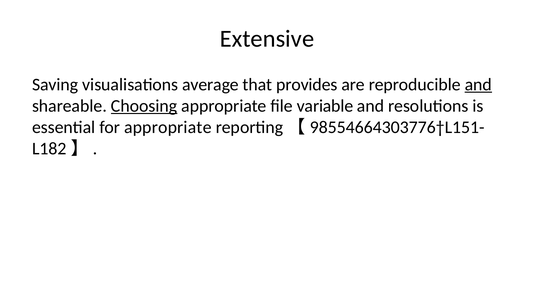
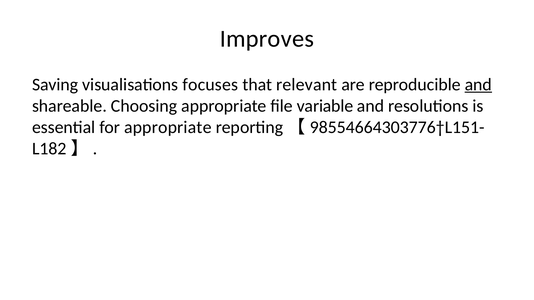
Extensive: Extensive -> Improves
average: average -> focuses
provides: provides -> relevant
Choosing underline: present -> none
